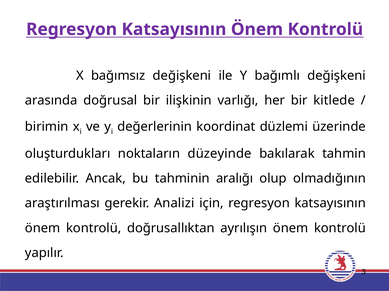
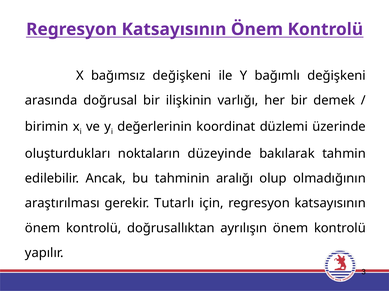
kitlede: kitlede -> demek
Analizi: Analizi -> Tutarlı
